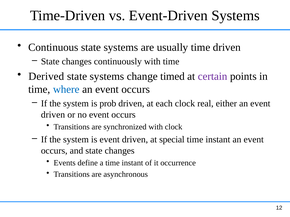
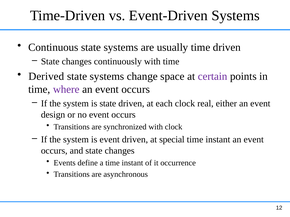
timed: timed -> space
where colour: blue -> purple
is prob: prob -> state
driven at (53, 115): driven -> design
